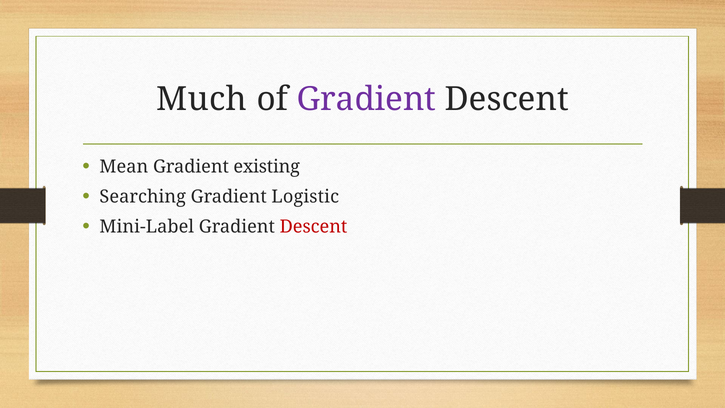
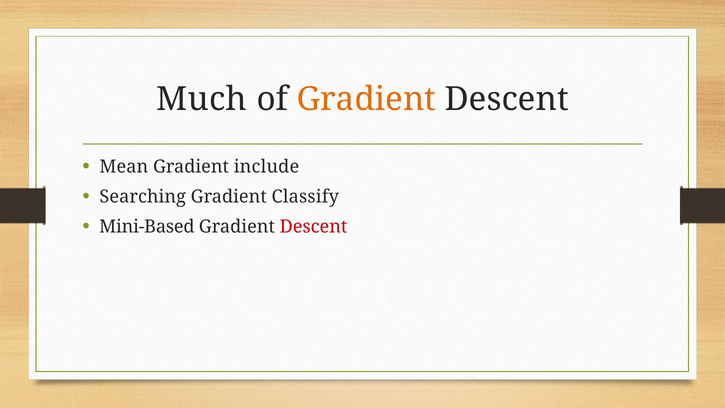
Gradient at (366, 99) colour: purple -> orange
existing: existing -> include
Logistic: Logistic -> Classify
Mini-Label: Mini-Label -> Mini-Based
